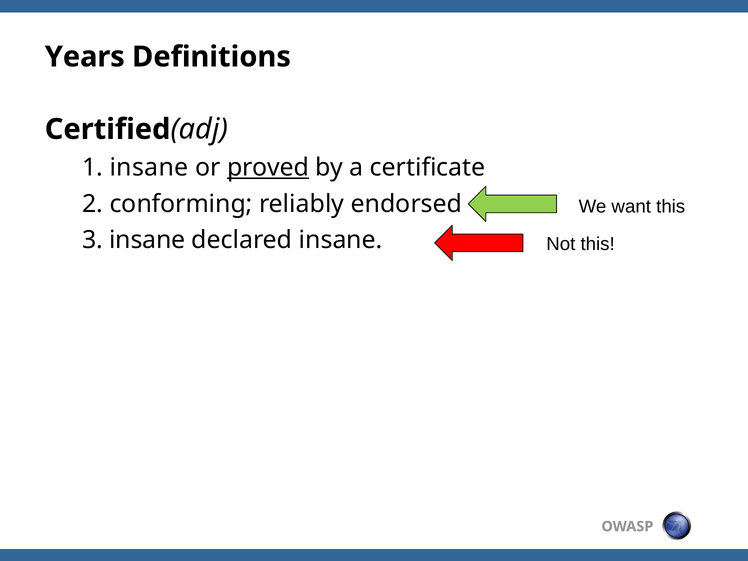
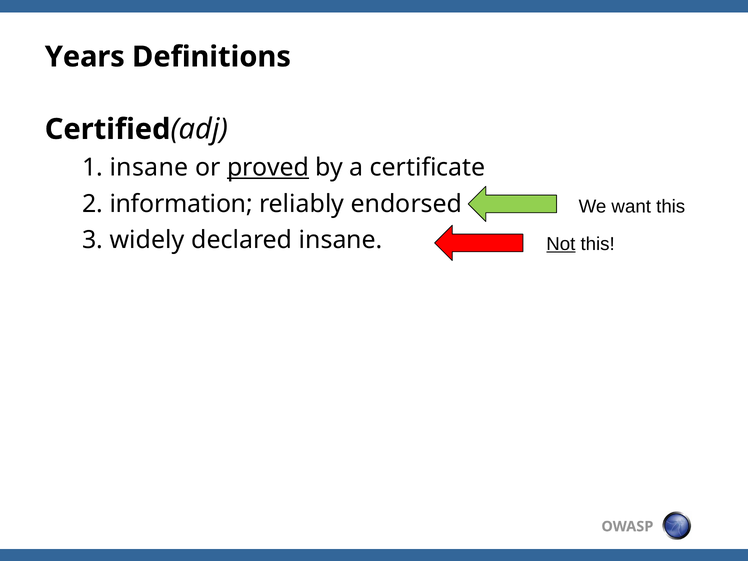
conforming: conforming -> information
3 insane: insane -> widely
Not underline: none -> present
